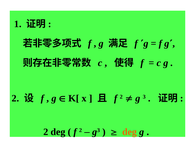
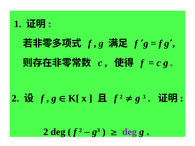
deg at (129, 132) colour: orange -> purple
